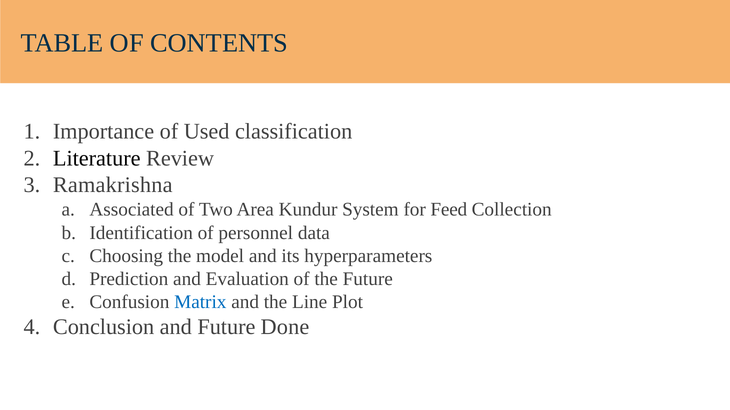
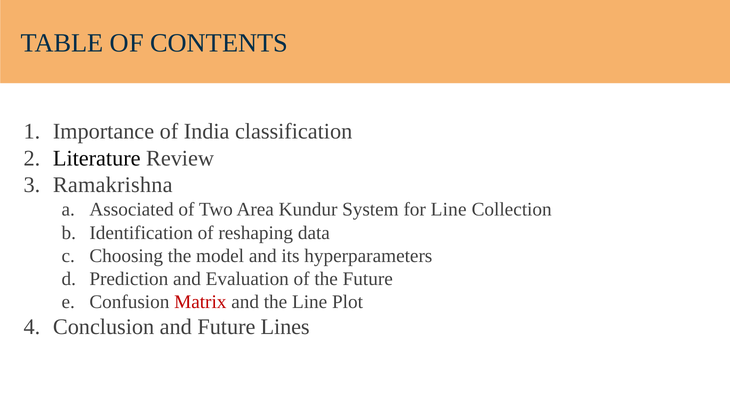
Used: Used -> India
for Feed: Feed -> Line
personnel: personnel -> reshaping
Matrix colour: blue -> red
Done: Done -> Lines
